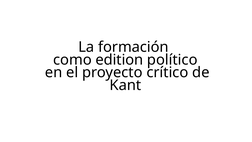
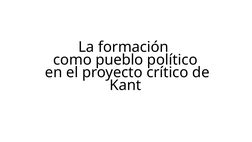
edition: edition -> pueblo
